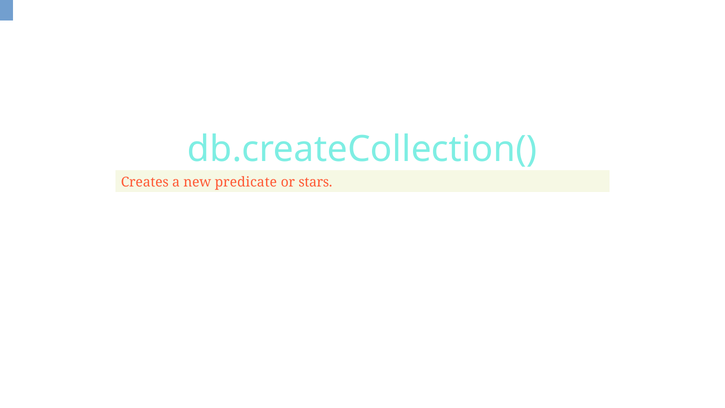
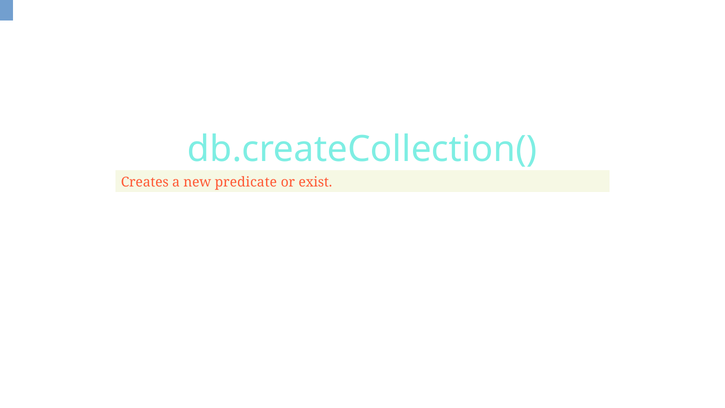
stars: stars -> exist
